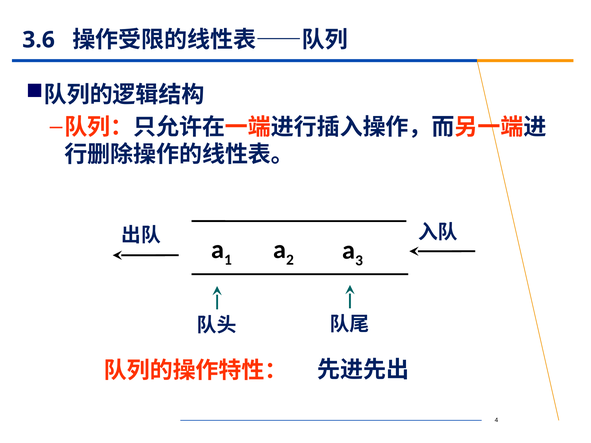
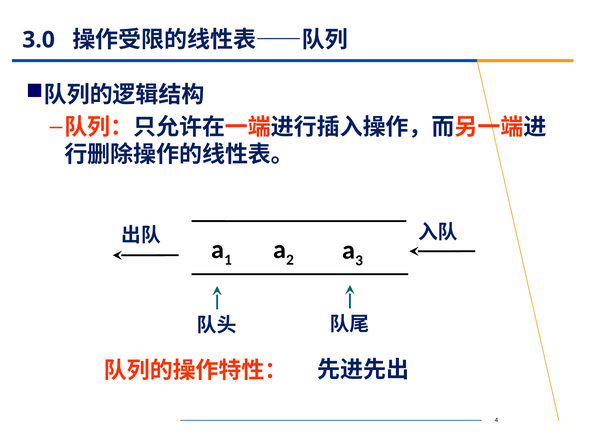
3.6: 3.6 -> 3.0
